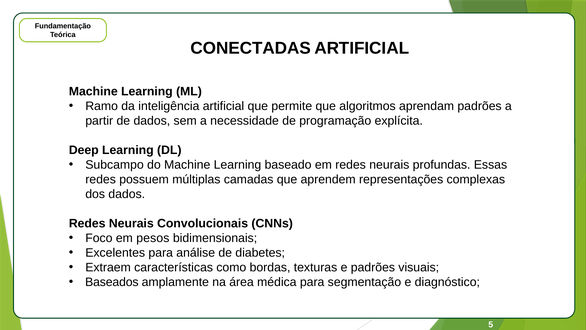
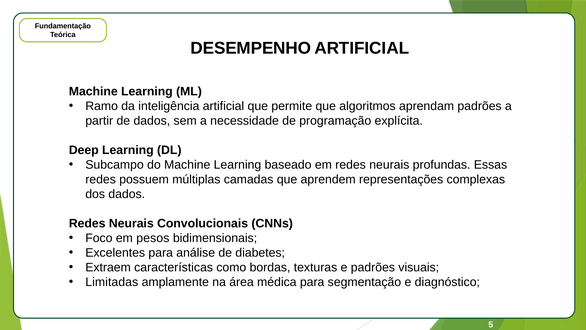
CONECTADAS: CONECTADAS -> DESEMPENHO
Baseados: Baseados -> Limitadas
